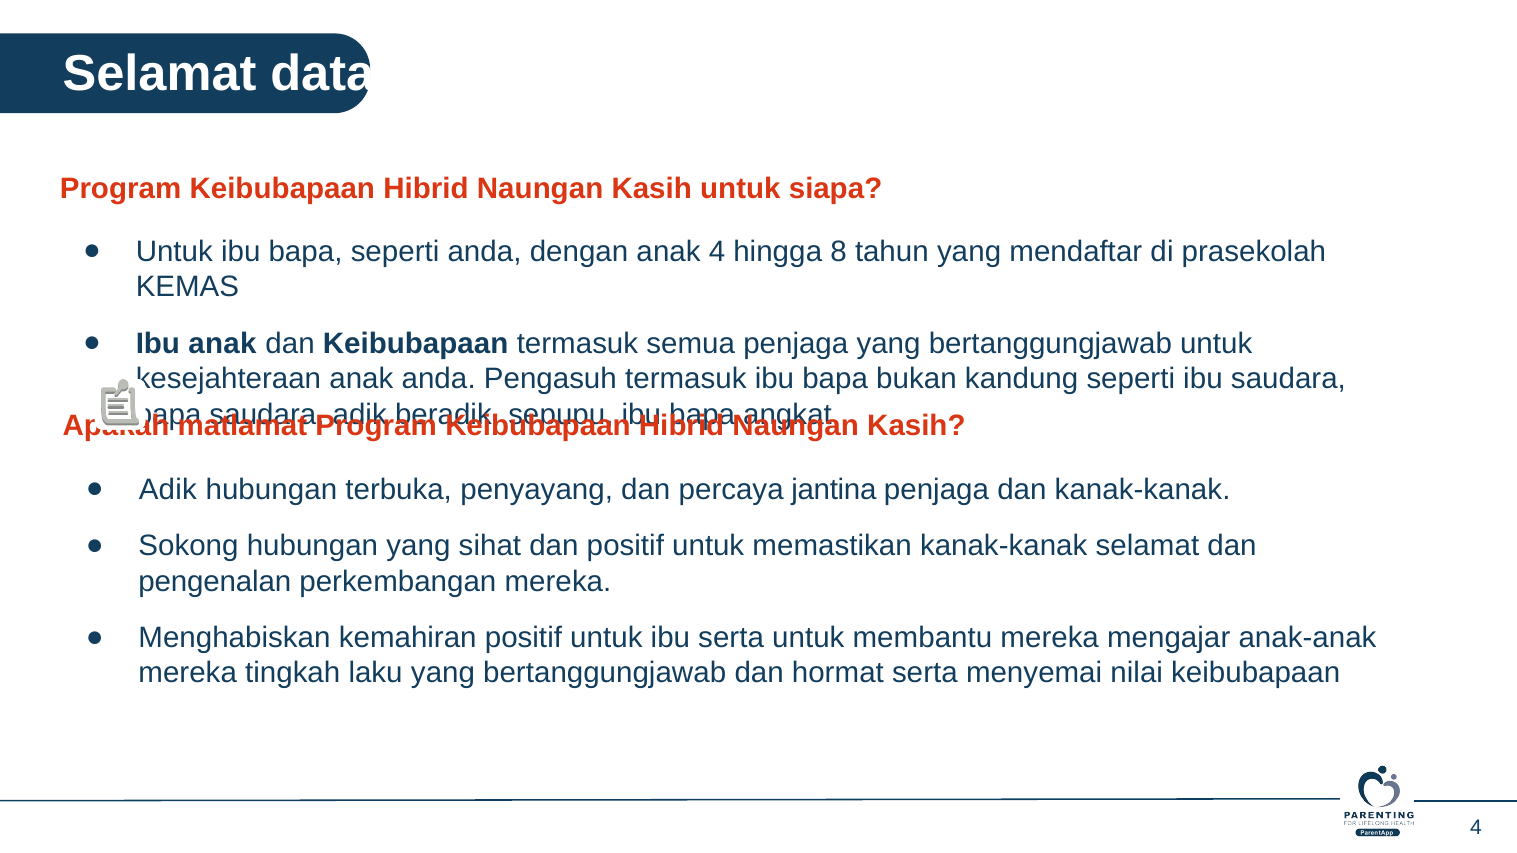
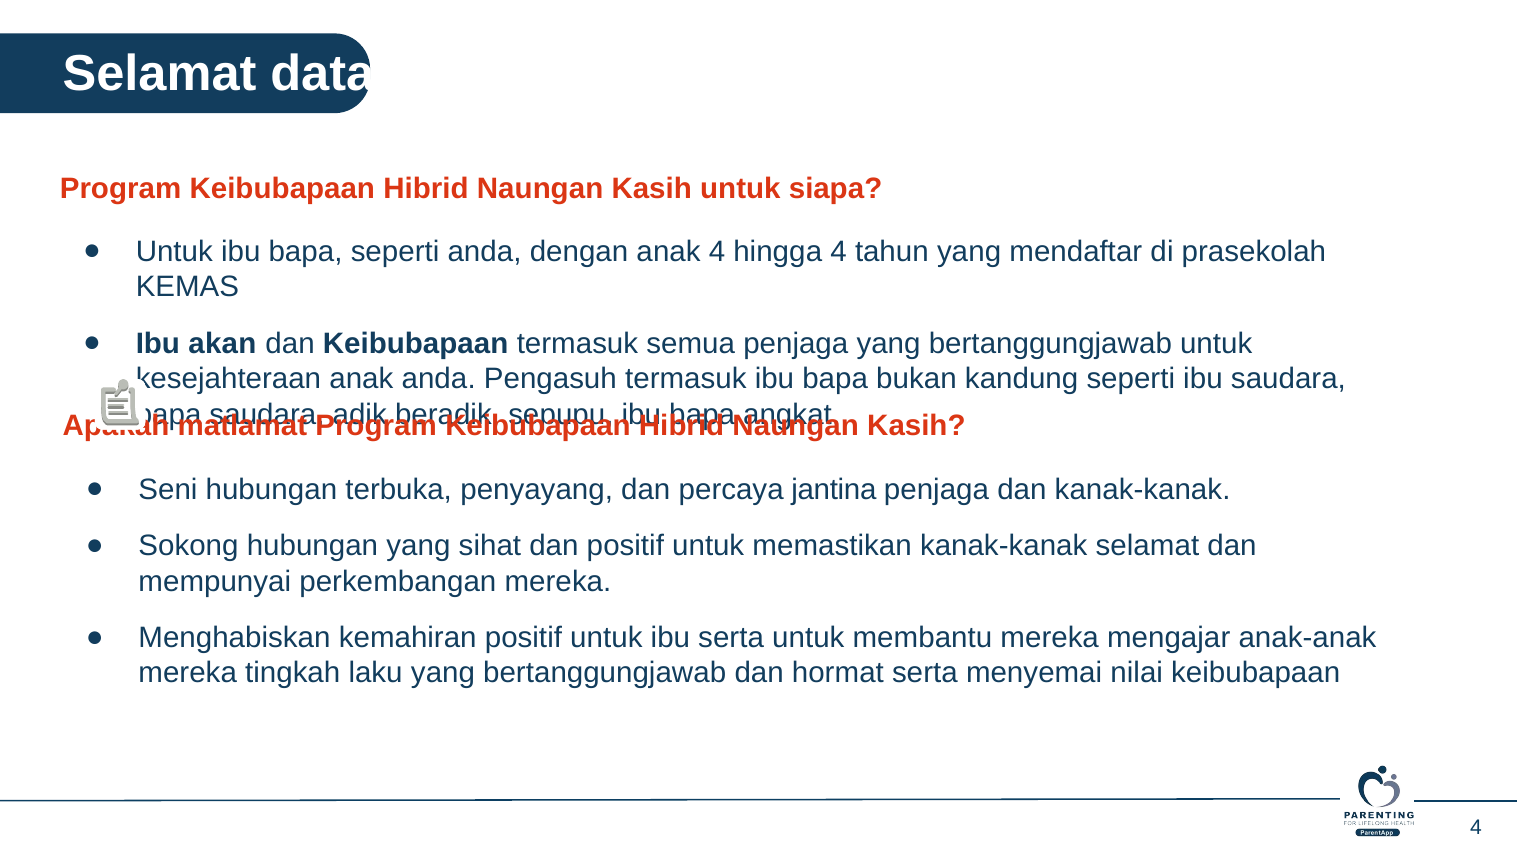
hingga 8: 8 -> 4
Ibu anak: anak -> akan
Adik at (168, 490): Adik -> Seni
pengenalan: pengenalan -> mempunyai
